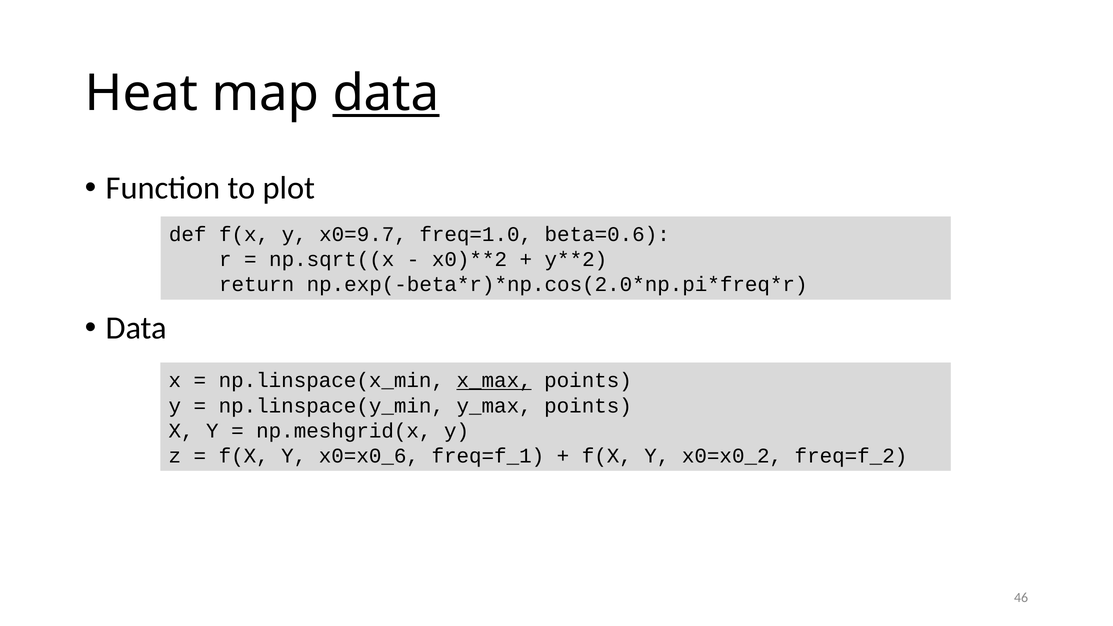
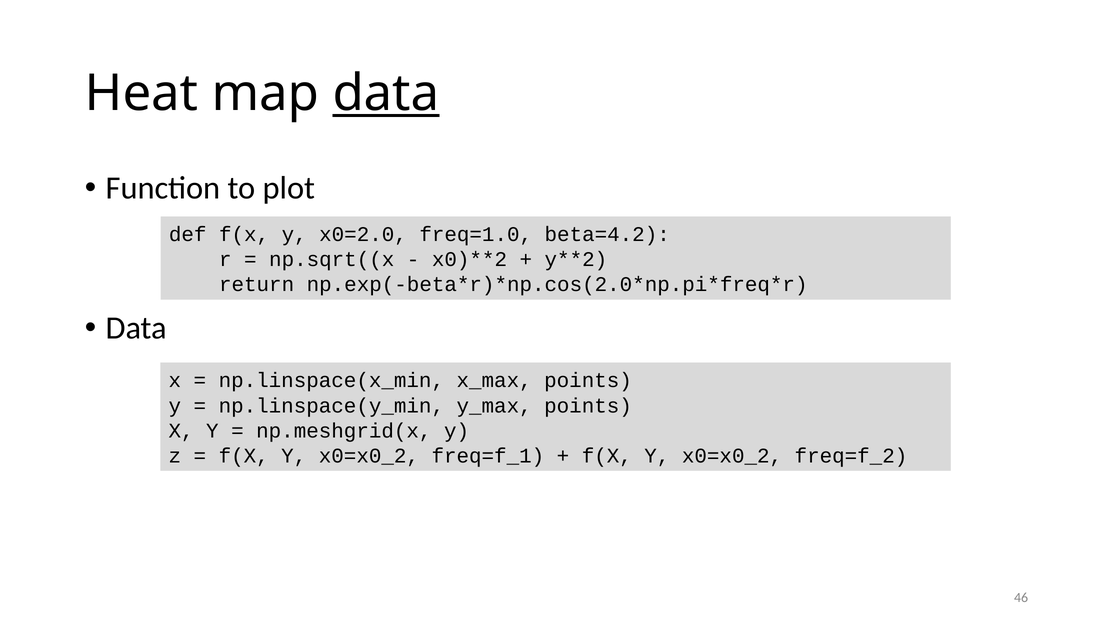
x0=9.7: x0=9.7 -> x0=2.0
beta=0.6: beta=0.6 -> beta=4.2
x_max underline: present -> none
x0=x0_6 at (369, 456): x0=x0_6 -> x0=x0_2
